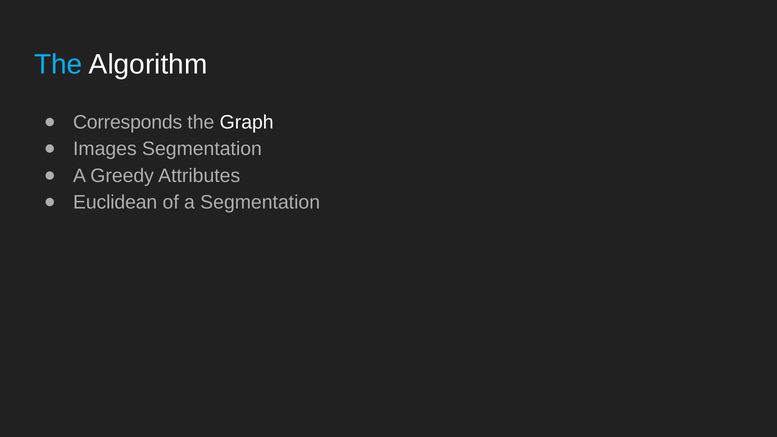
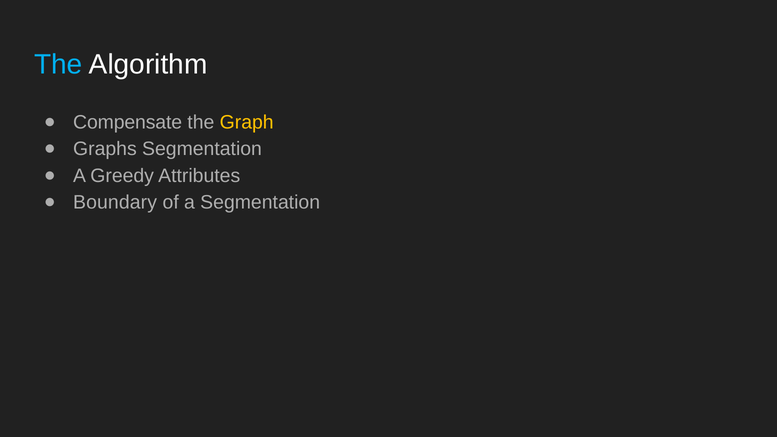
Corresponds: Corresponds -> Compensate
Graph colour: white -> yellow
Images: Images -> Graphs
Euclidean: Euclidean -> Boundary
